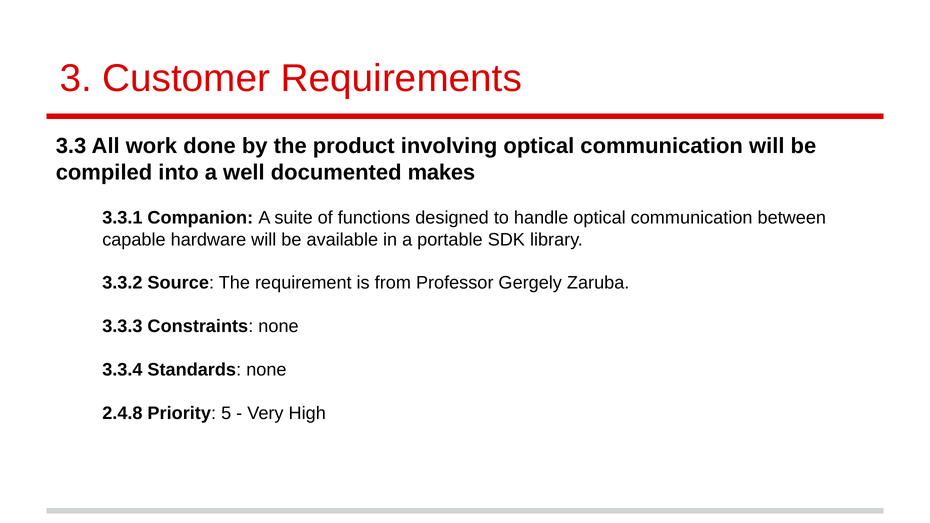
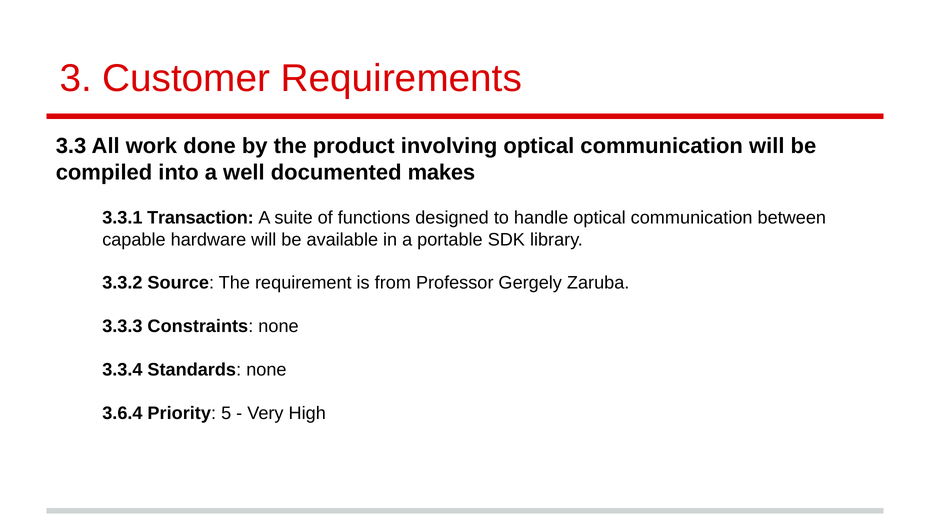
Companion: Companion -> Transaction
2.4.8: 2.4.8 -> 3.6.4
